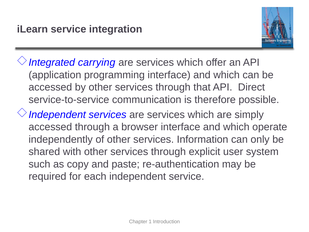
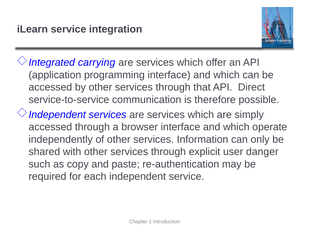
system: system -> danger
